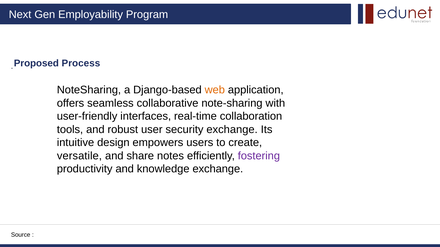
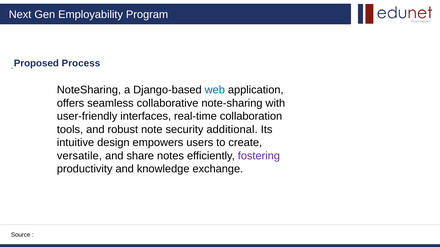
web colour: orange -> blue
user: user -> note
security exchange: exchange -> additional
